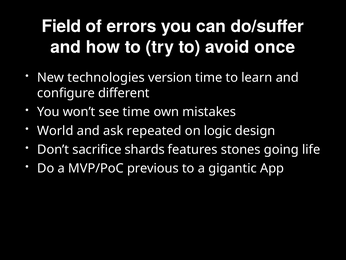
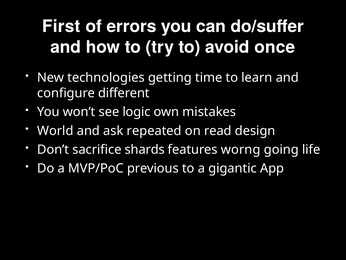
Field: Field -> First
version: version -> getting
see time: time -> logic
logic: logic -> read
stones: stones -> worng
